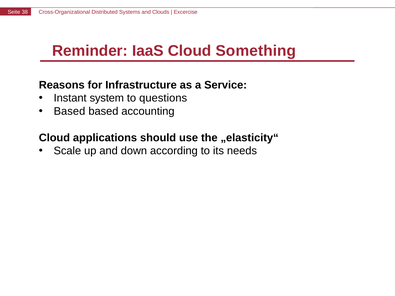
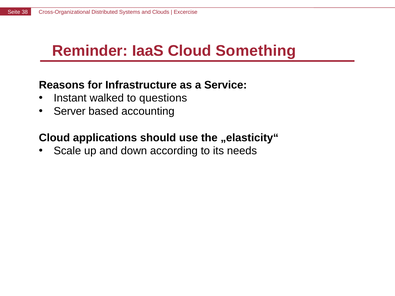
system: system -> walked
Based at (69, 111): Based -> Server
